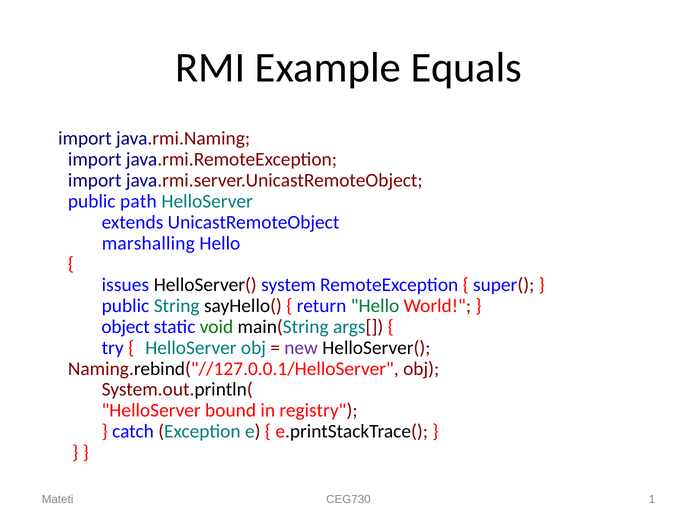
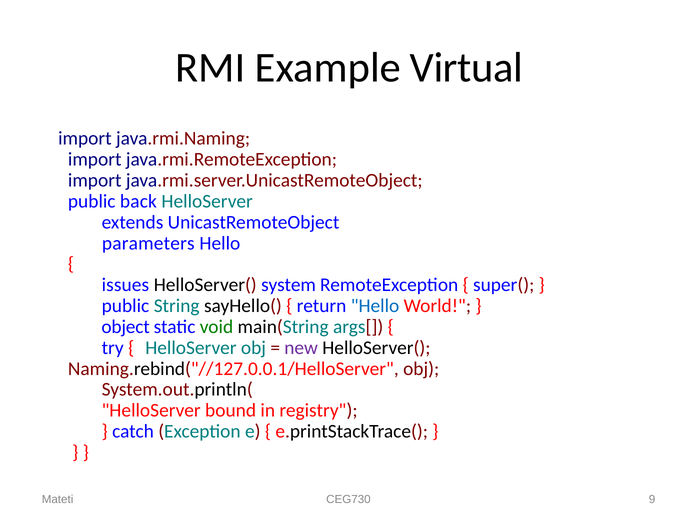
Equals: Equals -> Virtual
path: path -> back
marshalling: marshalling -> parameters
Hello at (375, 306) colour: green -> blue
1: 1 -> 9
